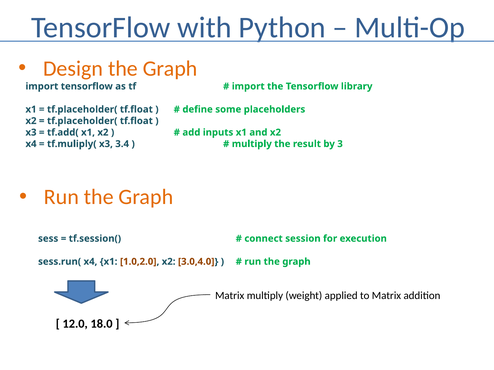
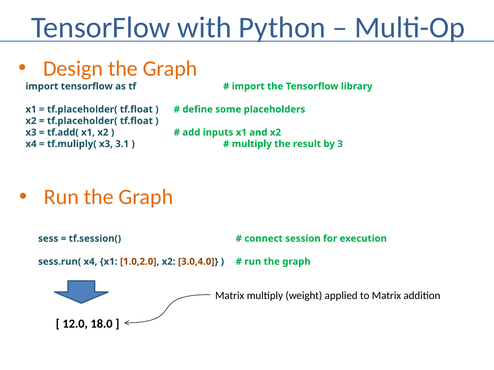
3.4: 3.4 -> 3.1
